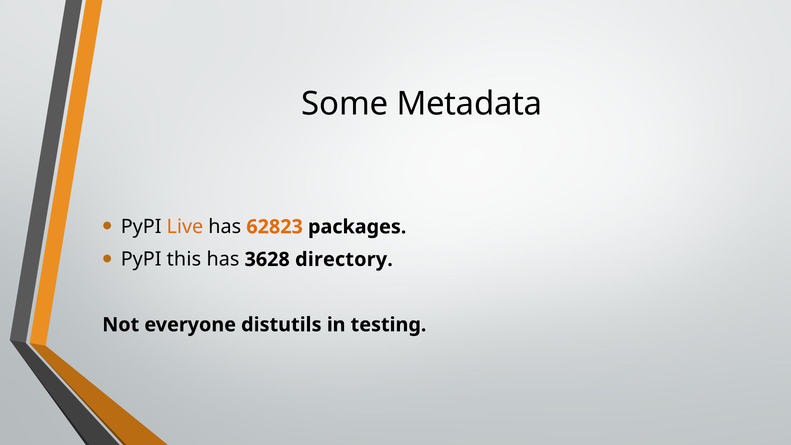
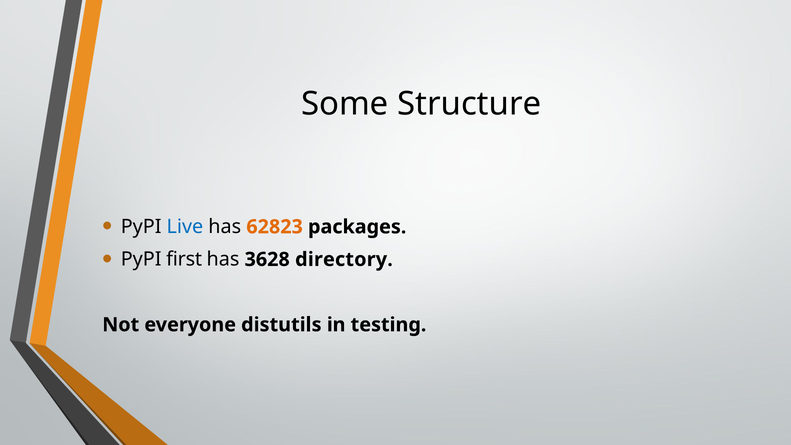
Metadata: Metadata -> Structure
Live colour: orange -> blue
this: this -> first
